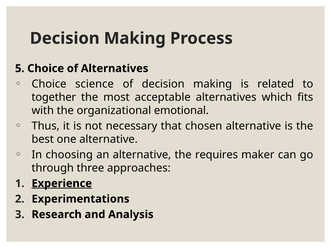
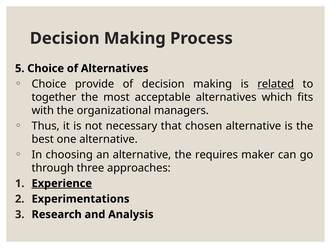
science: science -> provide
related underline: none -> present
emotional: emotional -> managers
